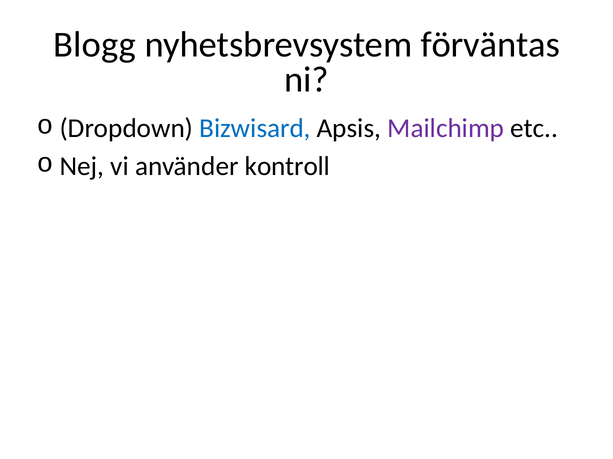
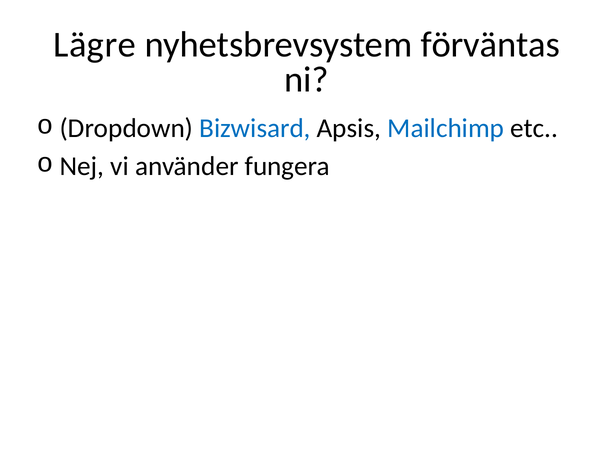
Blogg: Blogg -> Lägre
Mailchimp colour: purple -> blue
kontroll: kontroll -> fungera
